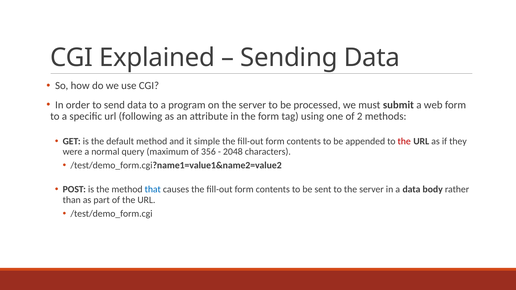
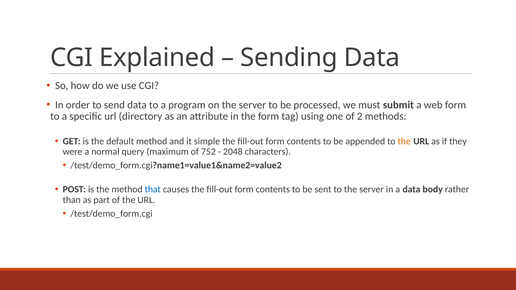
following: following -> directory
the at (404, 141) colour: red -> orange
356: 356 -> 752
